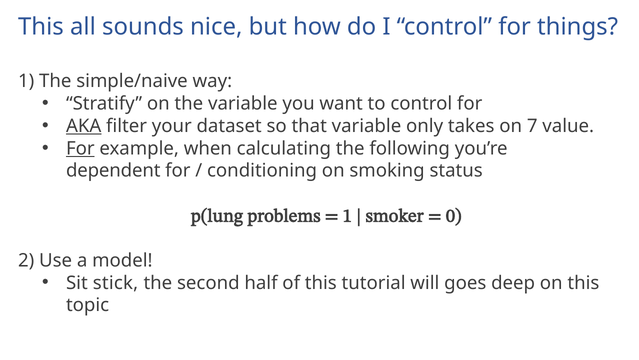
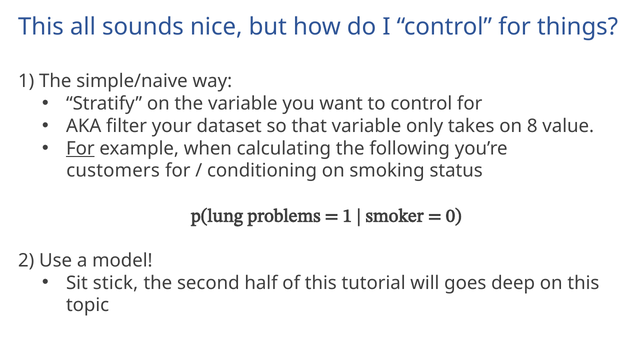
AKA underline: present -> none
7: 7 -> 8
dependent: dependent -> customers
